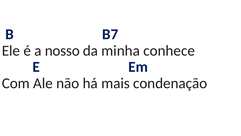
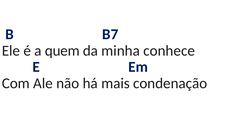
nosso: nosso -> quem
